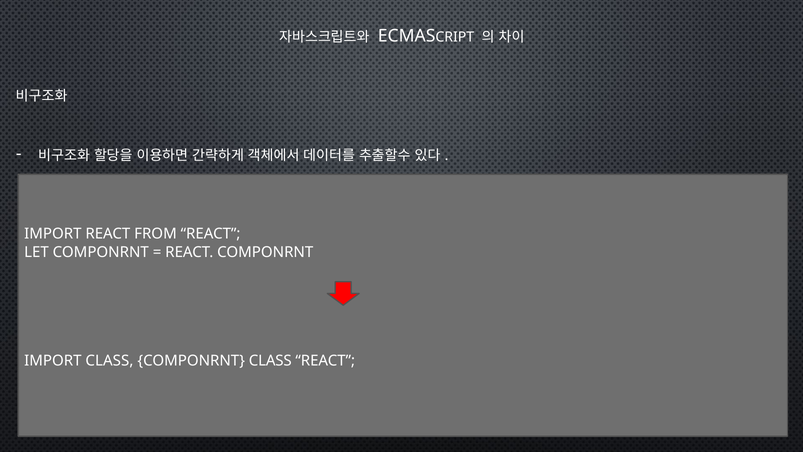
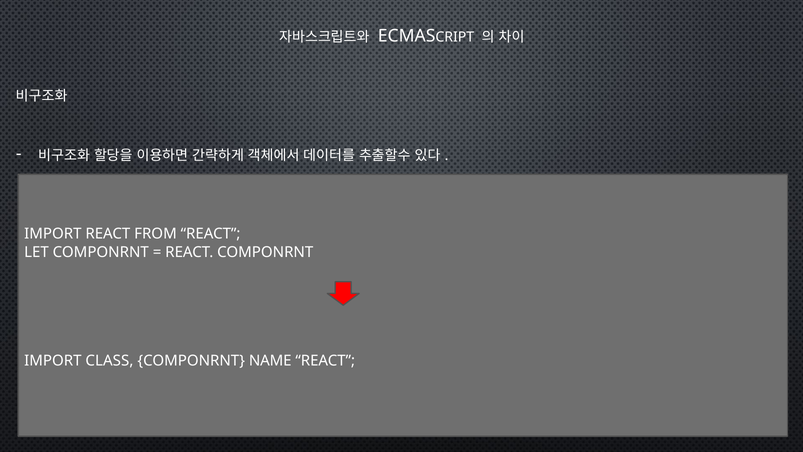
COMPONRNT CLASS: CLASS -> NAME
